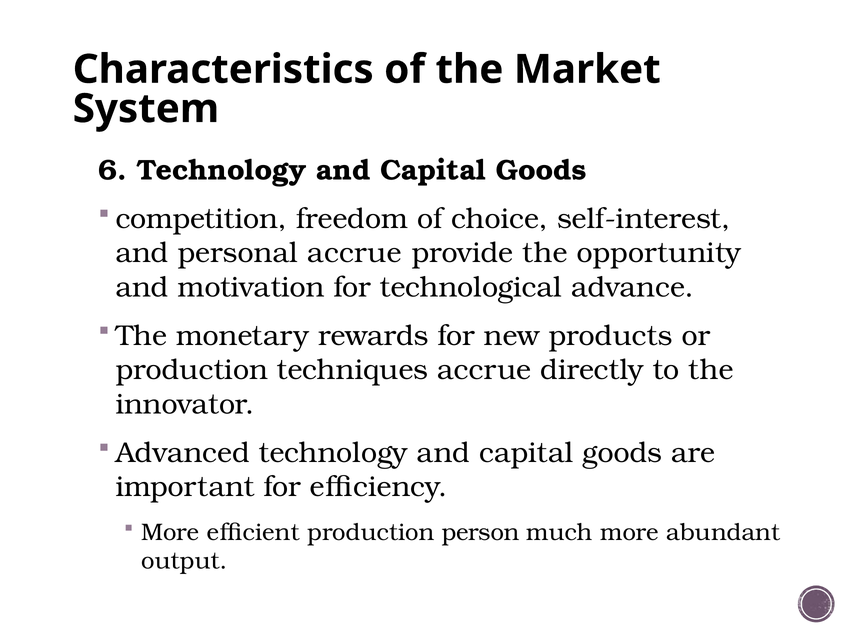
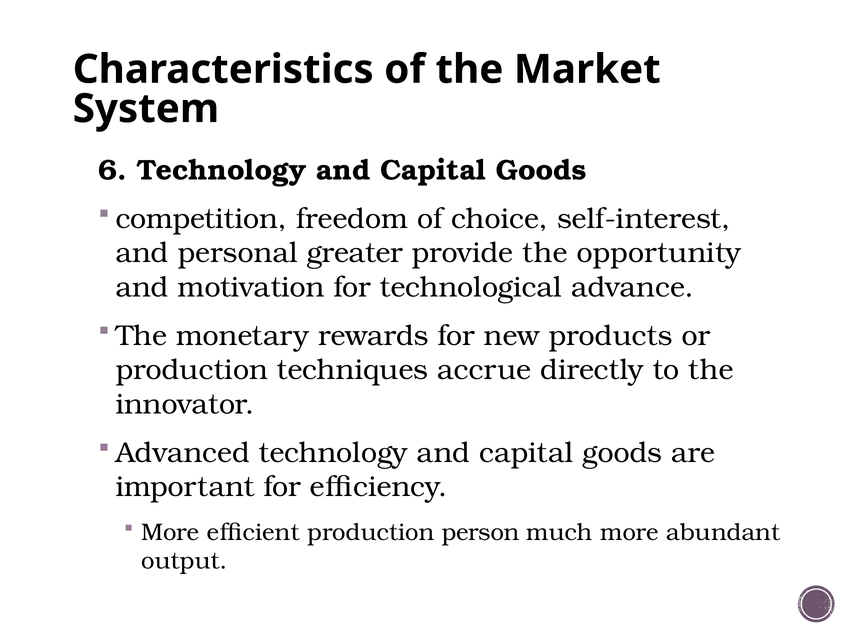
personal accrue: accrue -> greater
